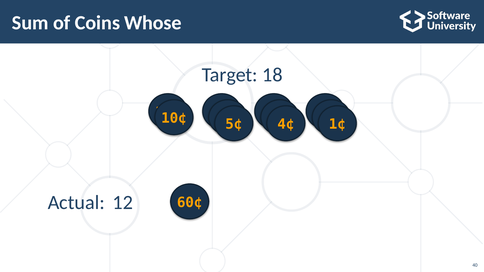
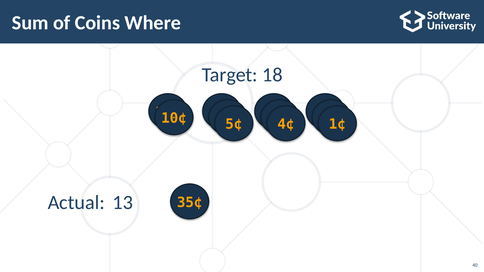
Whose: Whose -> Where
12: 12 -> 13
60¢: 60¢ -> 35¢
